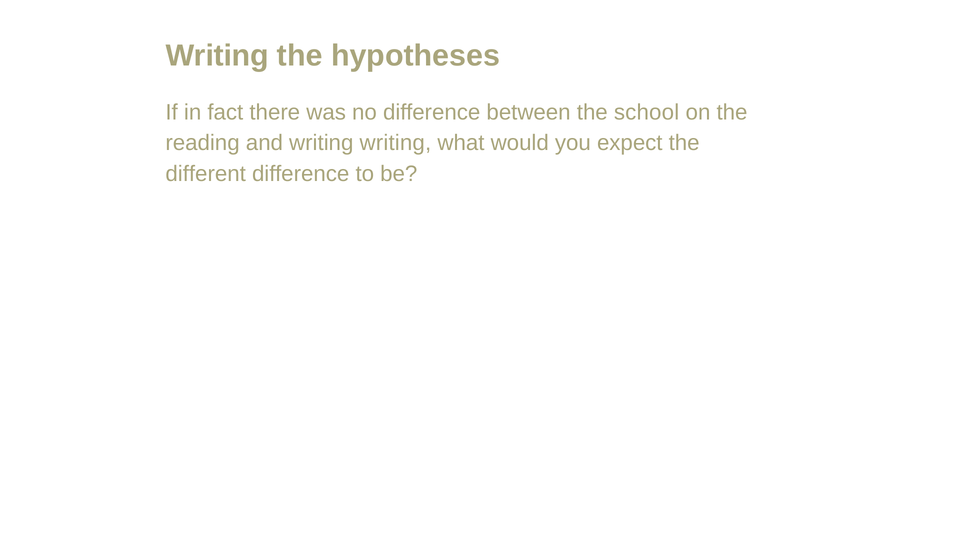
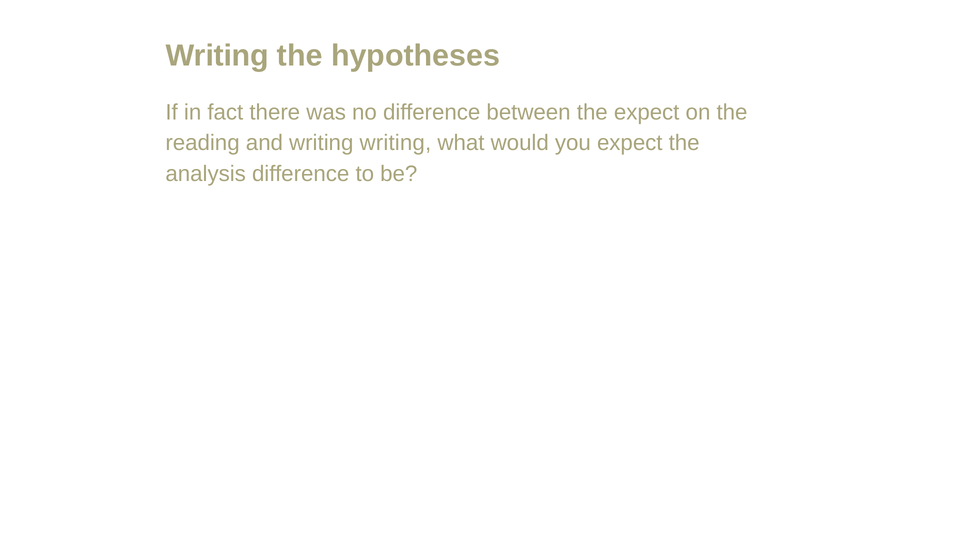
the school: school -> expect
different: different -> analysis
